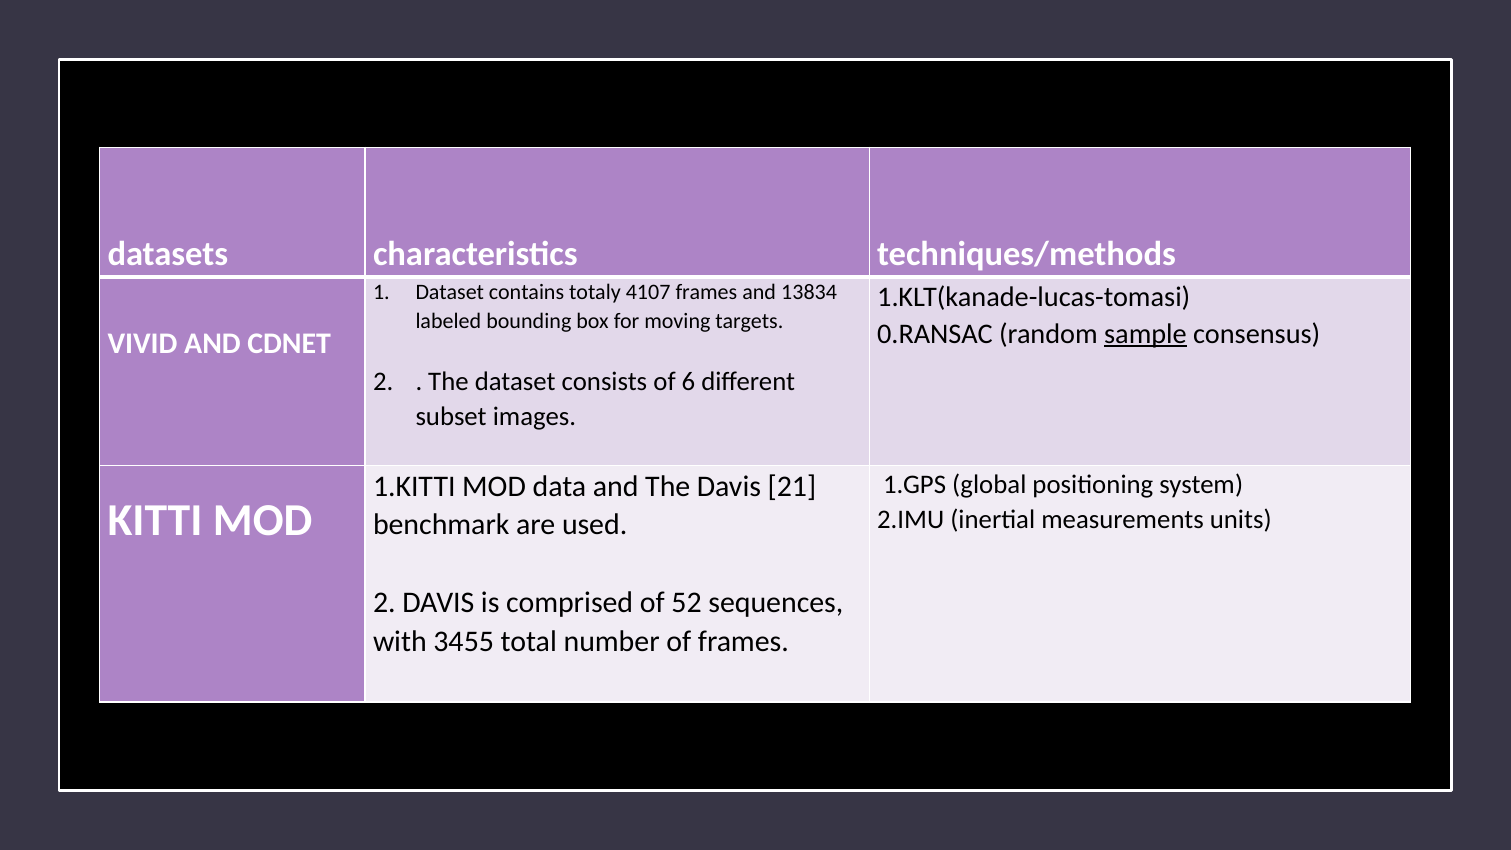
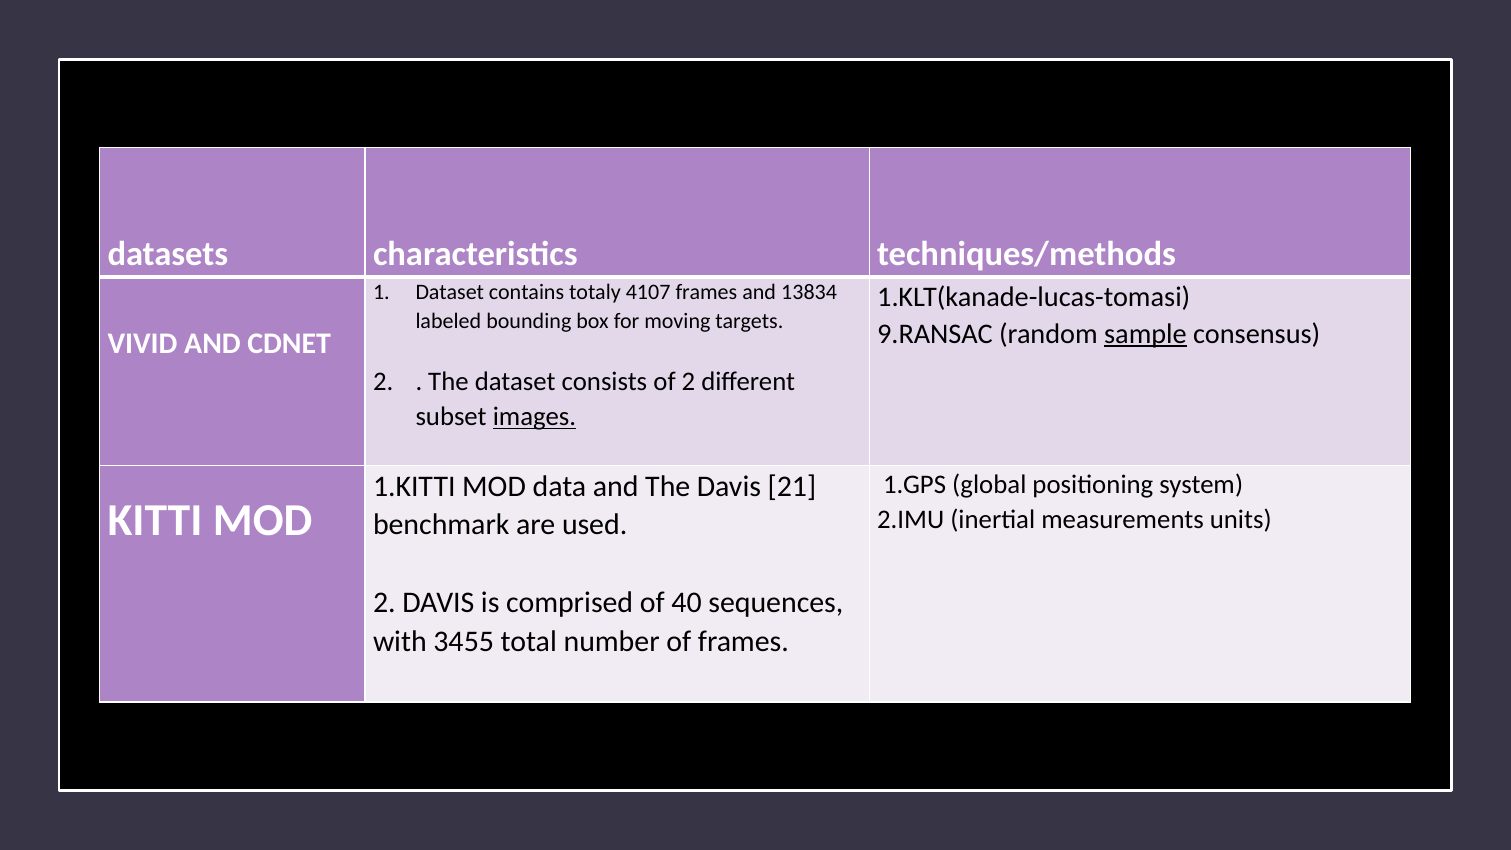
0.RANSAC: 0.RANSAC -> 9.RANSAC
of 6: 6 -> 2
images underline: none -> present
52: 52 -> 40
